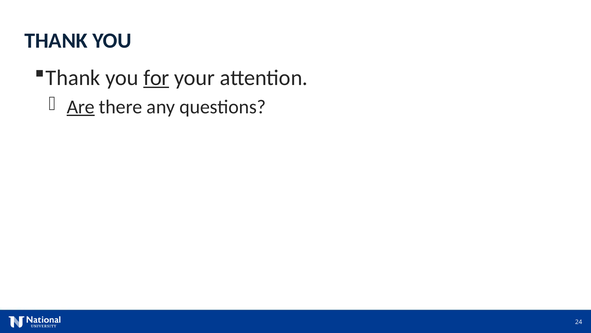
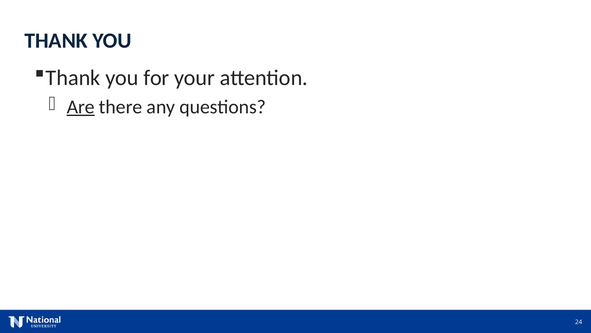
for underline: present -> none
